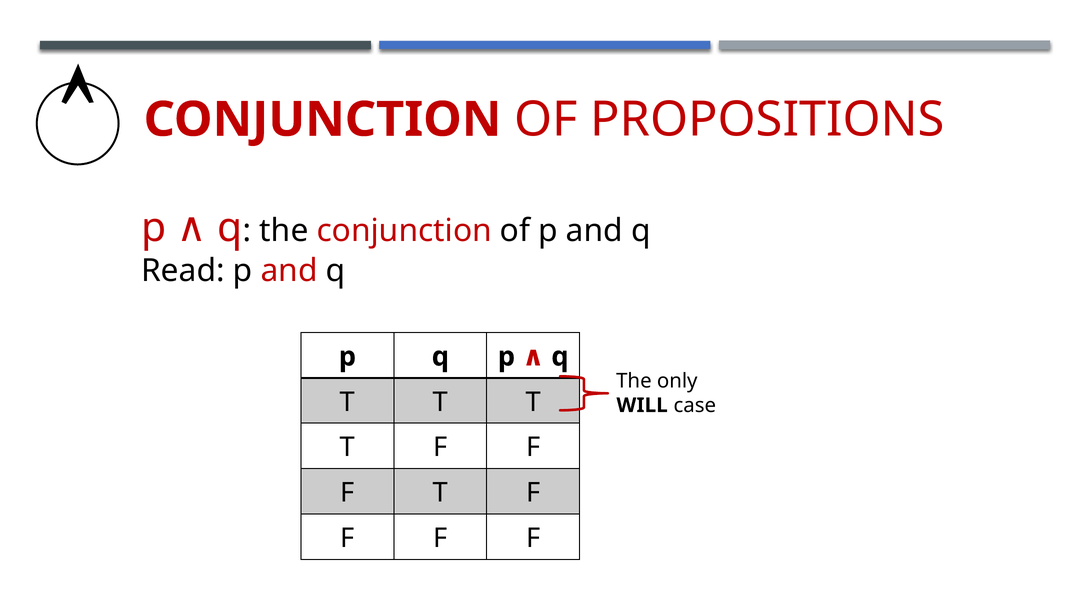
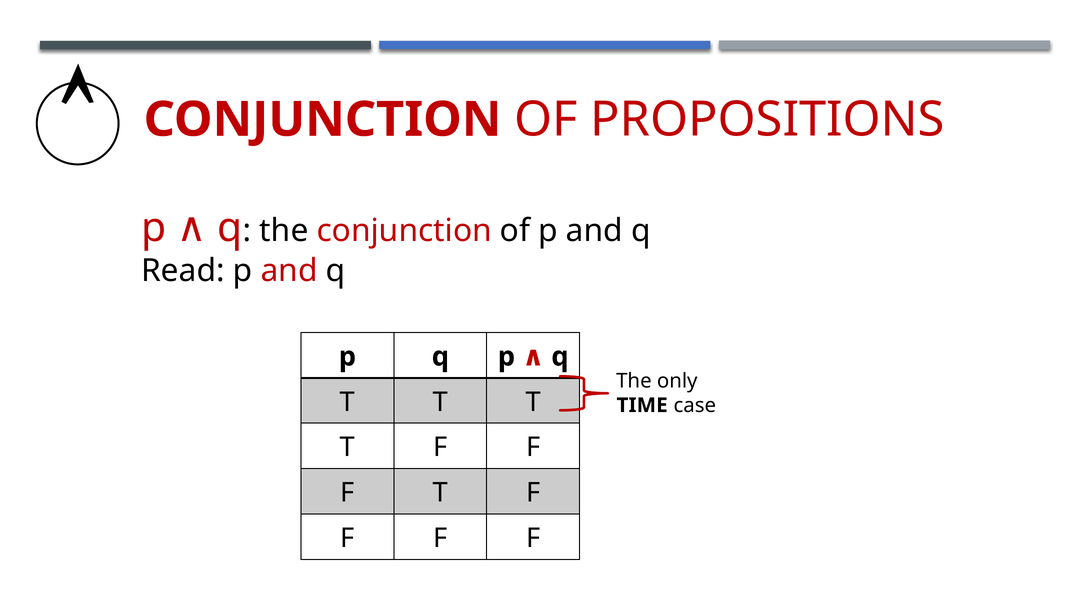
WILL: WILL -> TIME
